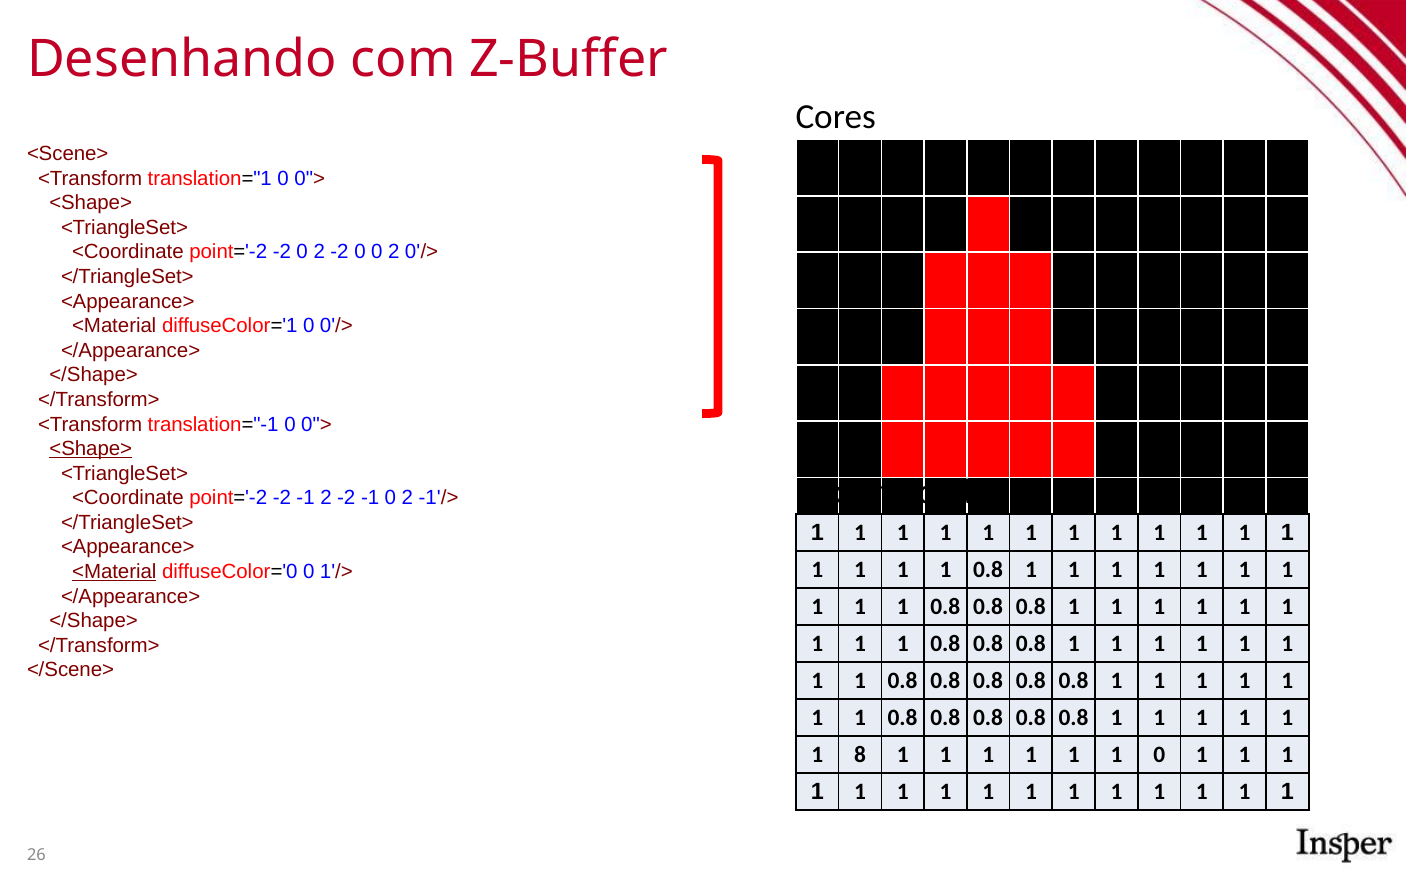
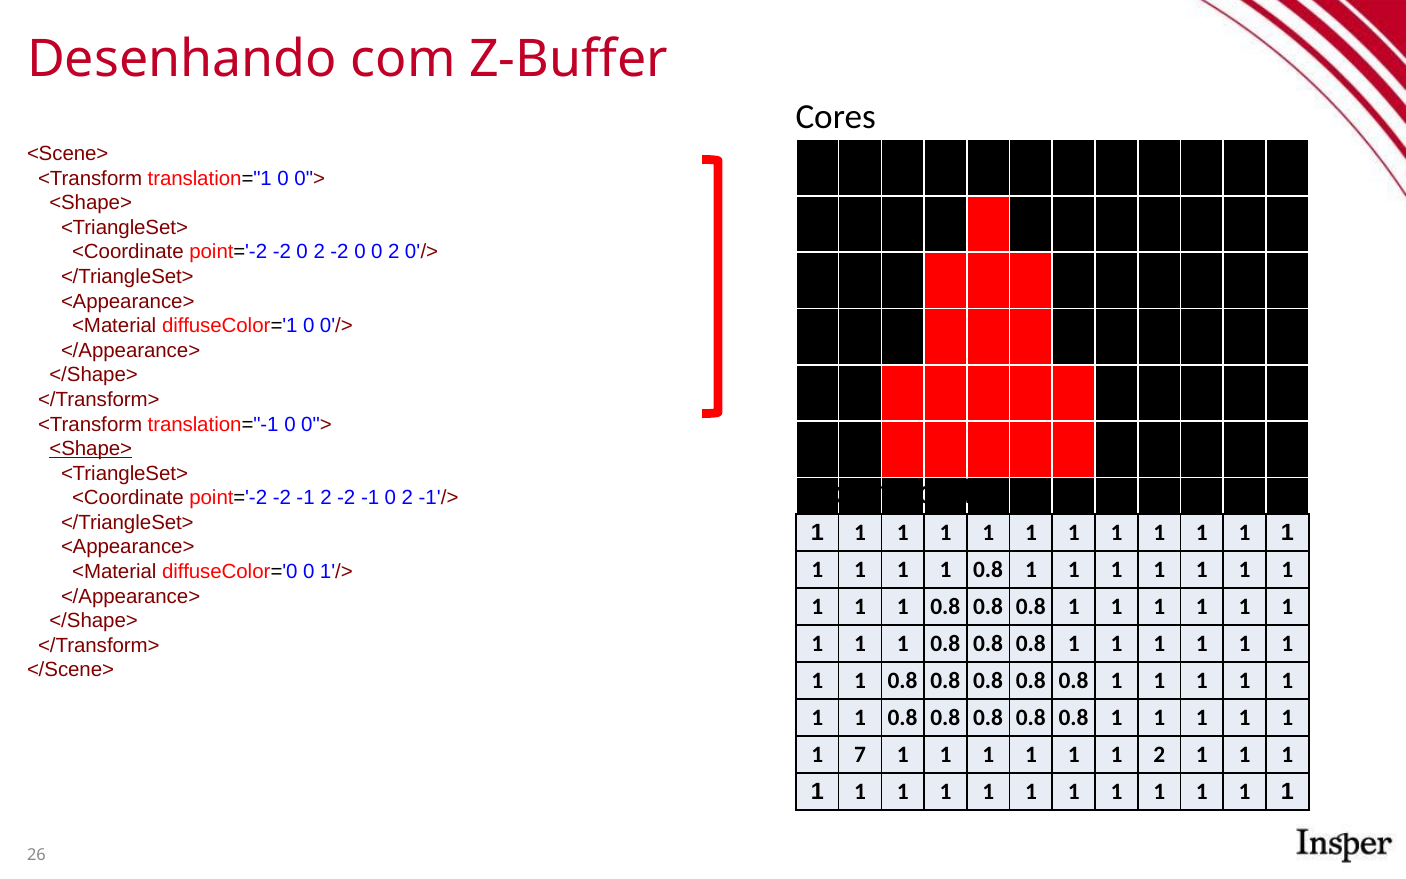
<Material at (114, 572) underline: present -> none
8: 8 -> 7
1 0: 0 -> 2
